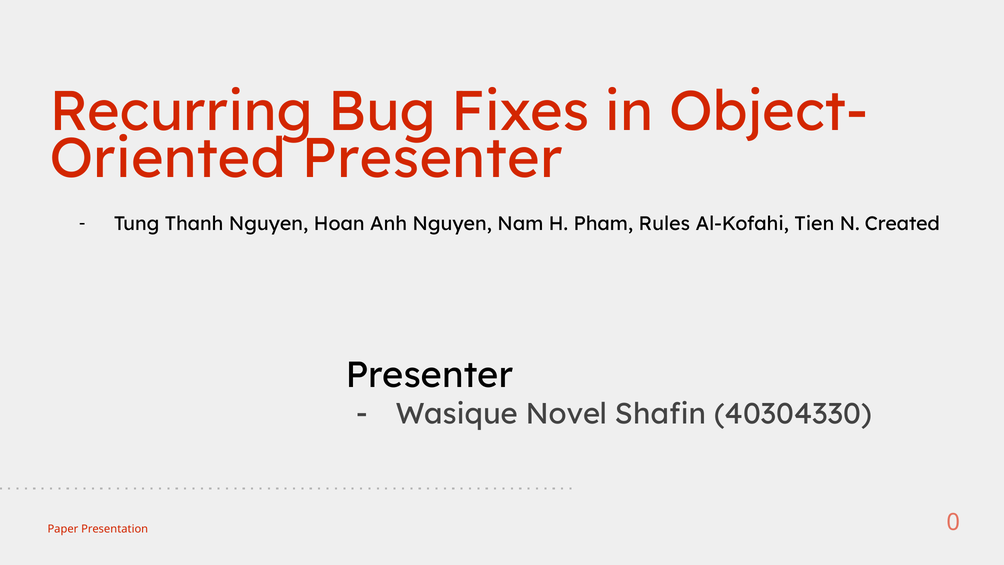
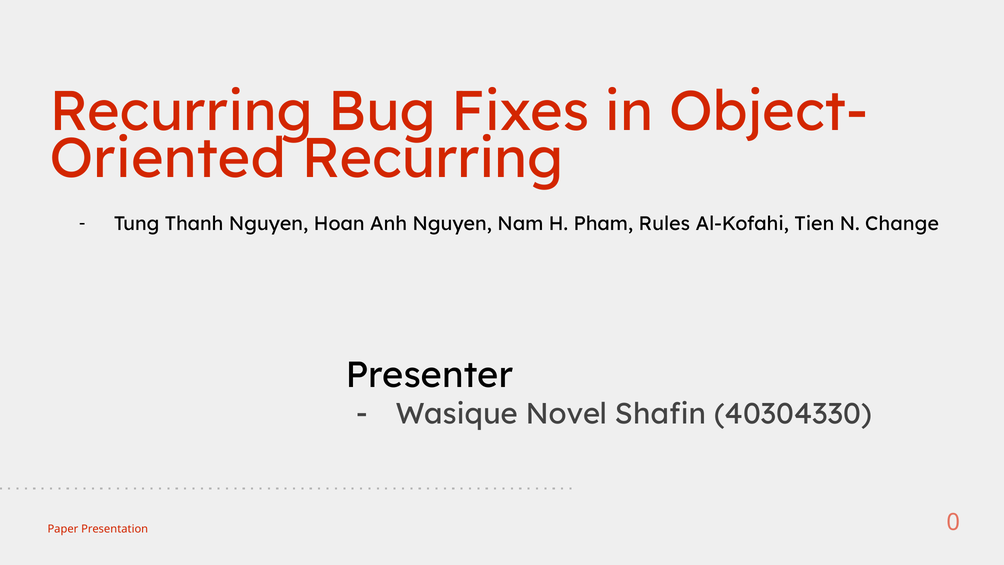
Presenter at (432, 159): Presenter -> Recurring
Created: Created -> Change
